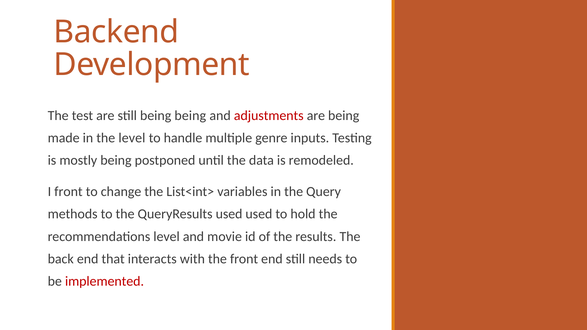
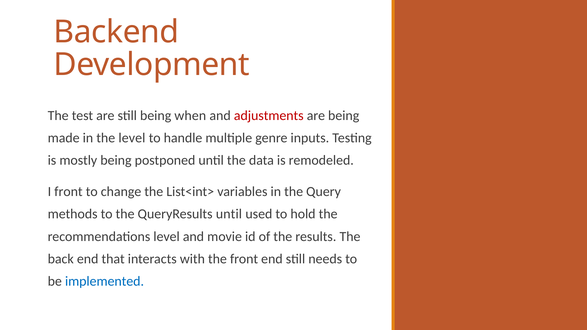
being being: being -> when
QueryResults used: used -> until
implemented colour: red -> blue
